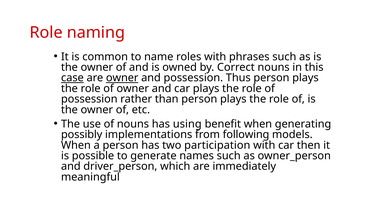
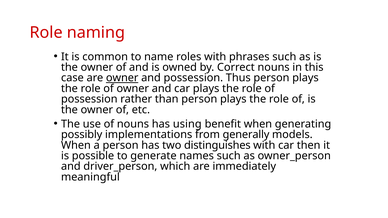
case underline: present -> none
following: following -> generally
participation: participation -> distinguishes
